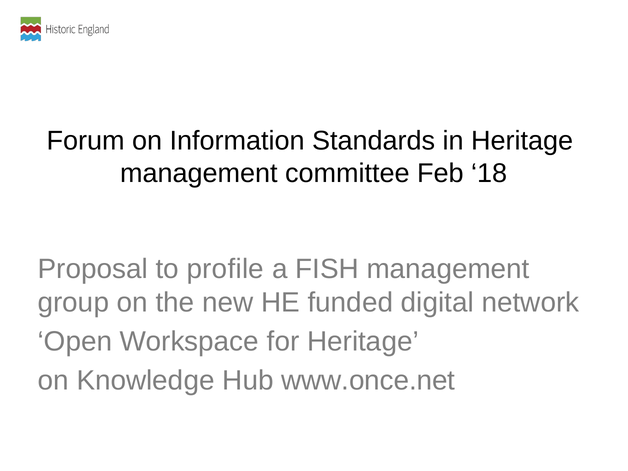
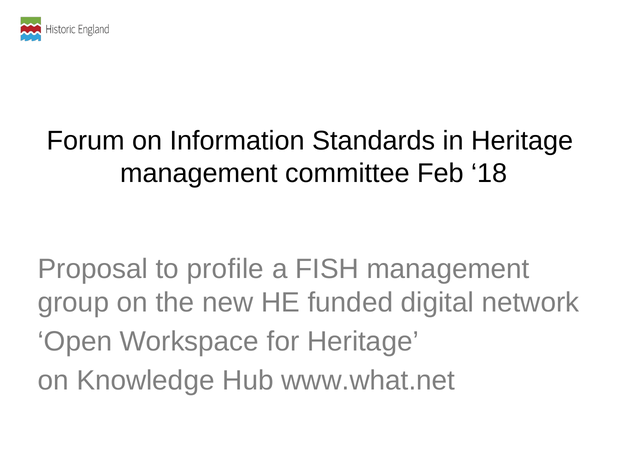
www.once.net: www.once.net -> www.what.net
